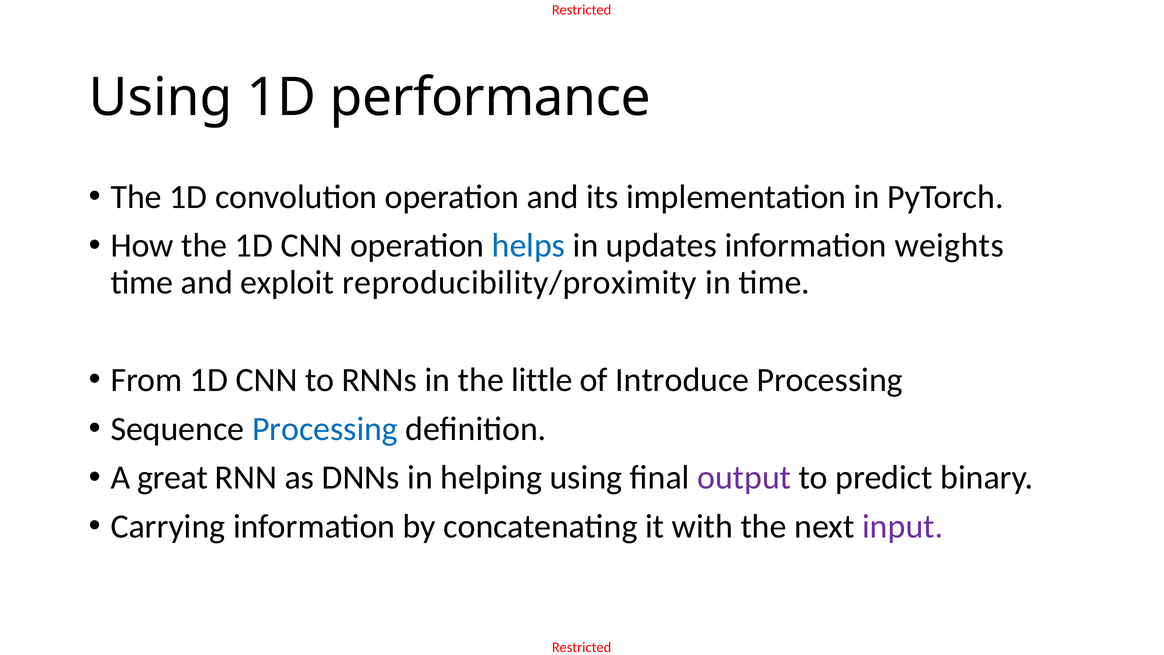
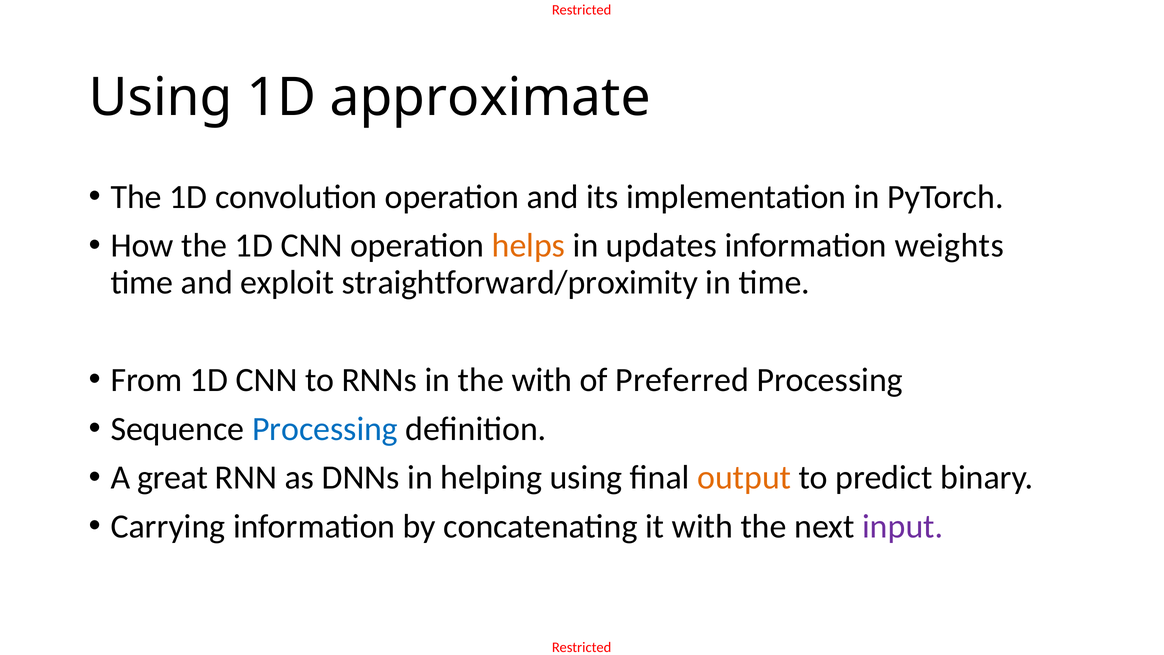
performance: performance -> approximate
helps colour: blue -> orange
reproducibility/proximity: reproducibility/proximity -> straightforward/proximity
the little: little -> with
Introduce: Introduce -> Preferred
output colour: purple -> orange
